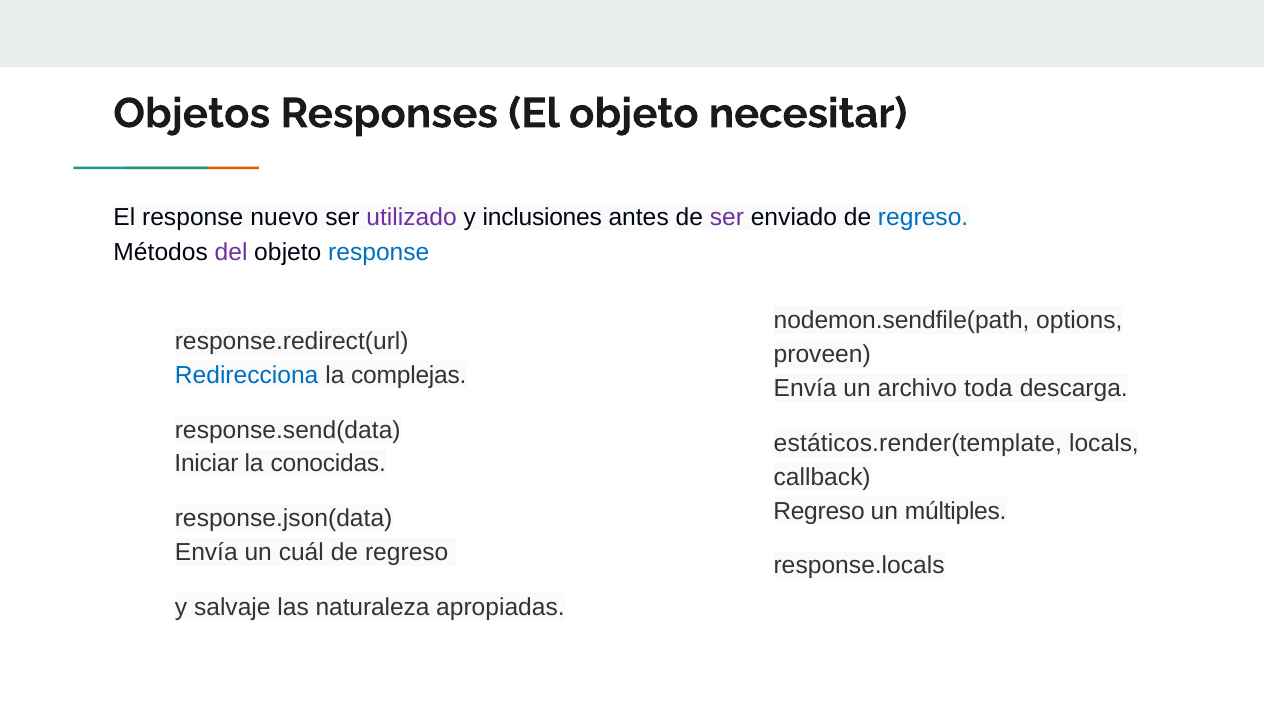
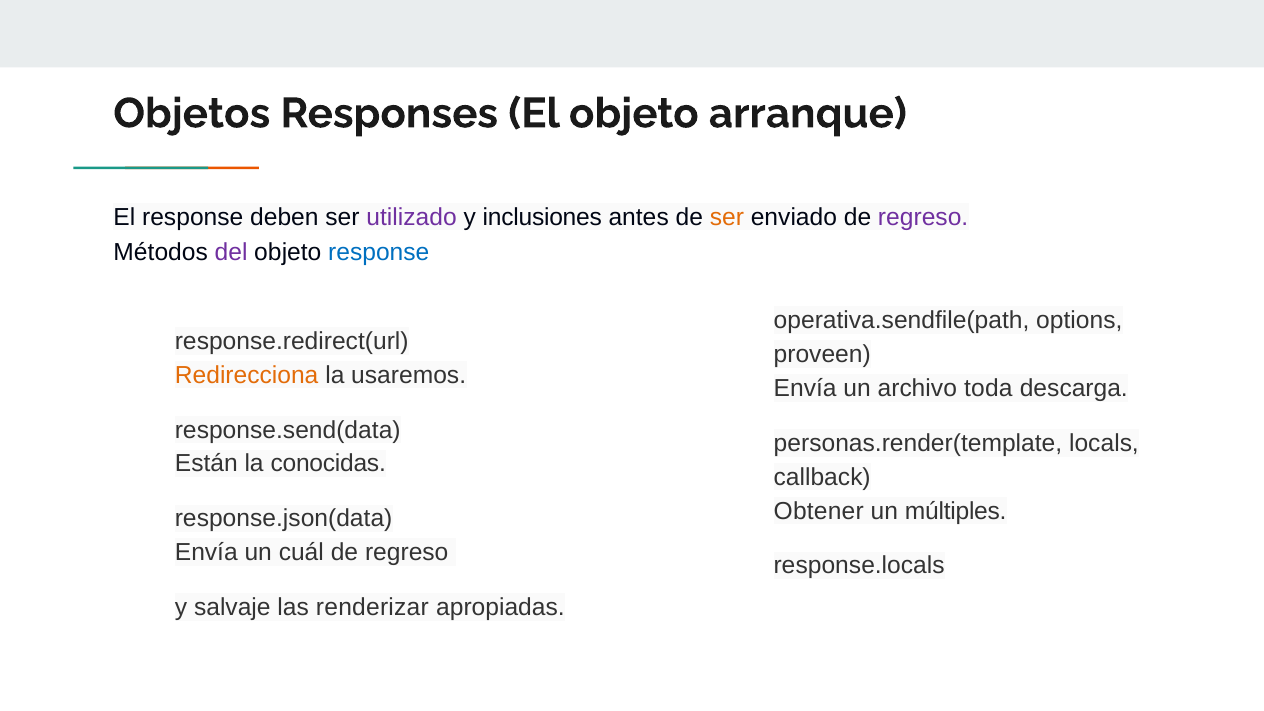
necesitar: necesitar -> arranque
nuevo: nuevo -> deben
ser at (727, 217) colour: purple -> orange
regreso at (923, 217) colour: blue -> purple
nodemon.sendfile(path: nodemon.sendfile(path -> operativa.sendfile(path
Redirecciona colour: blue -> orange
complejas: complejas -> usaremos
estáticos.render(template: estáticos.render(template -> personas.render(template
Iniciar: Iniciar -> Están
Regreso at (819, 511): Regreso -> Obtener
naturaleza: naturaleza -> renderizar
